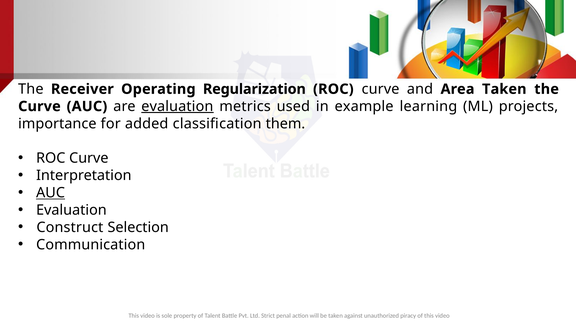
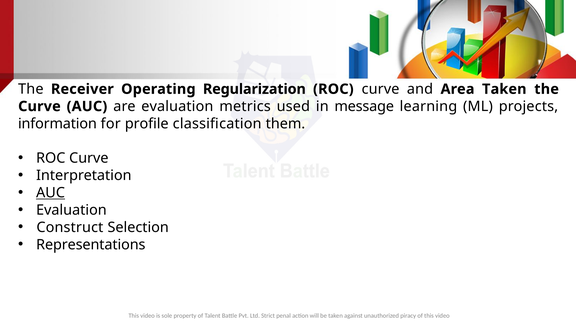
evaluation at (177, 106) underline: present -> none
example: example -> message
importance: importance -> information
added: added -> profile
Communication: Communication -> Representations
